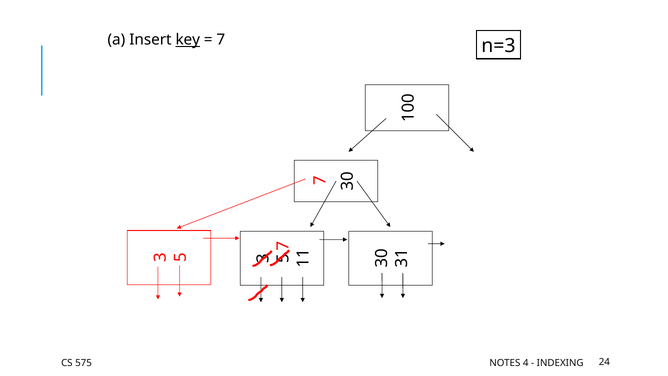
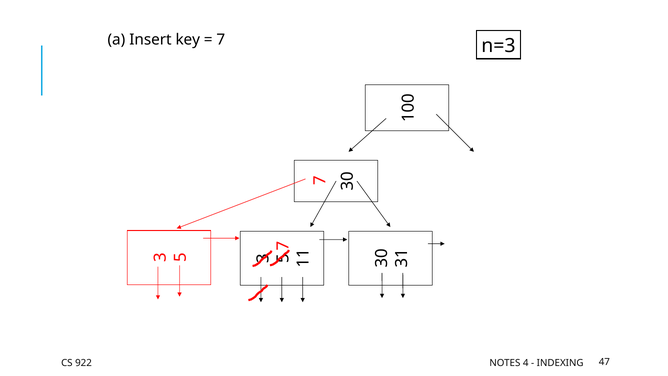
key underline: present -> none
575: 575 -> 922
24: 24 -> 47
